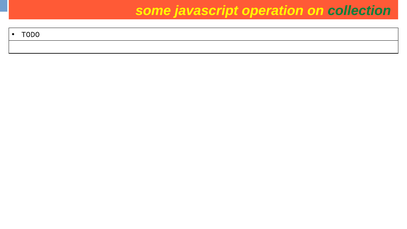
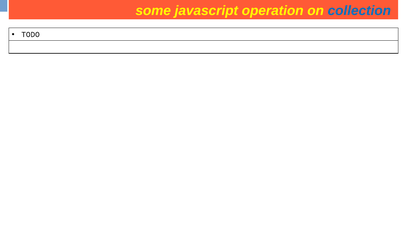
collection at (359, 11) colour: green -> blue
